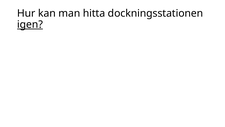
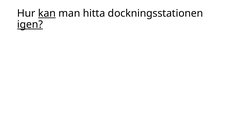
kan underline: none -> present
